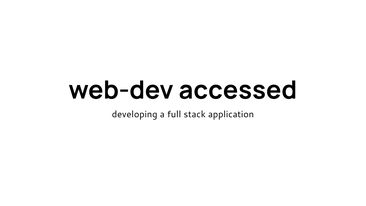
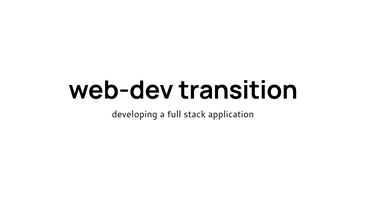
accessed: accessed -> transition
